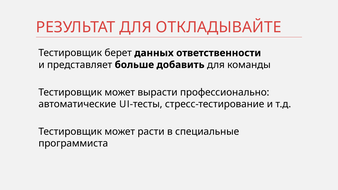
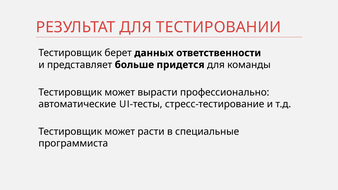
ОТКЛАДЫВАЙТЕ: ОТКЛАДЫВАЙТЕ -> ТЕСТИРОВАНИИ
добавить: добавить -> придется
